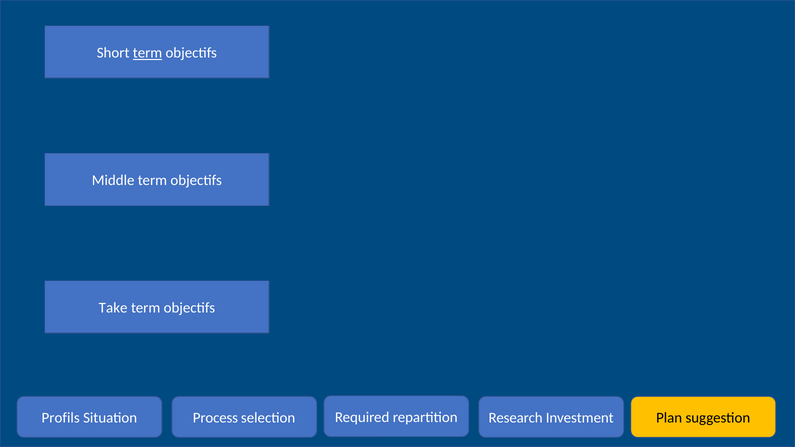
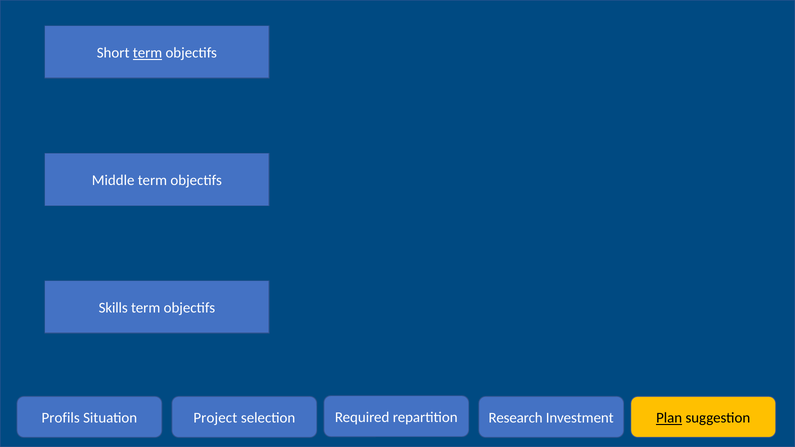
Take: Take -> Skills
Process: Process -> Project
Plan underline: none -> present
